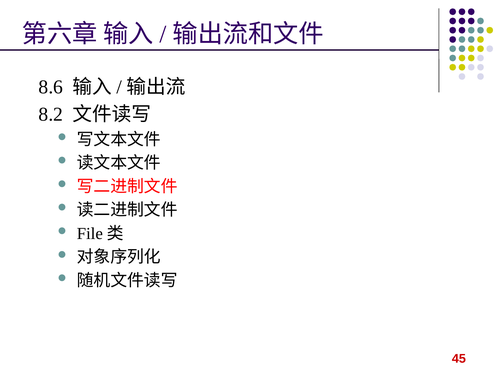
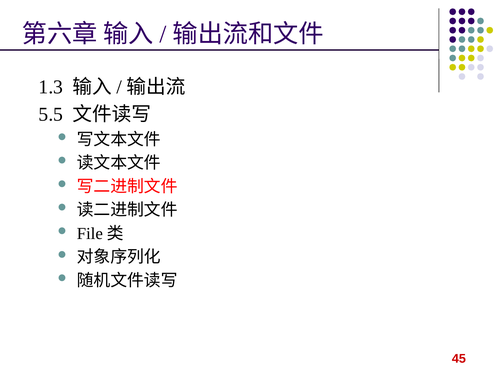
8.6: 8.6 -> 1.3
8.2: 8.2 -> 5.5
